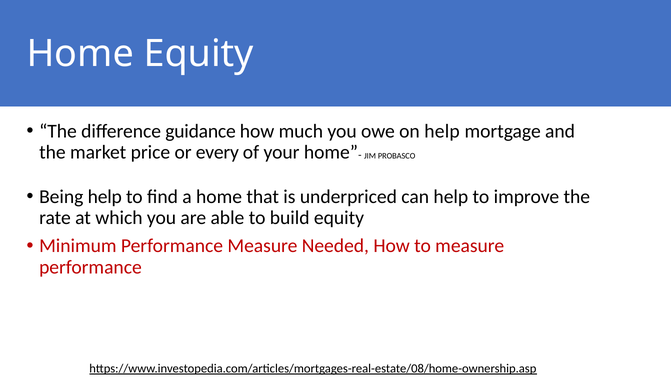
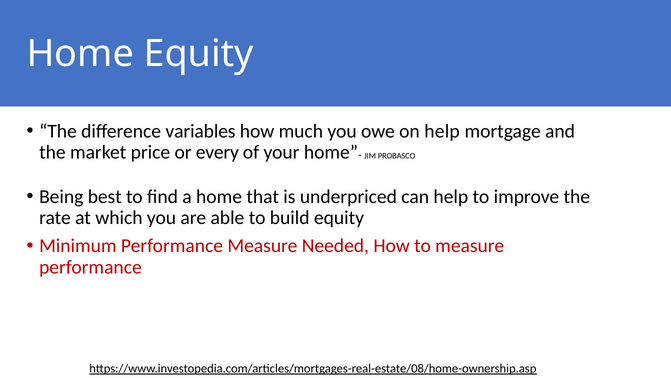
guidance: guidance -> variables
Being help: help -> best
